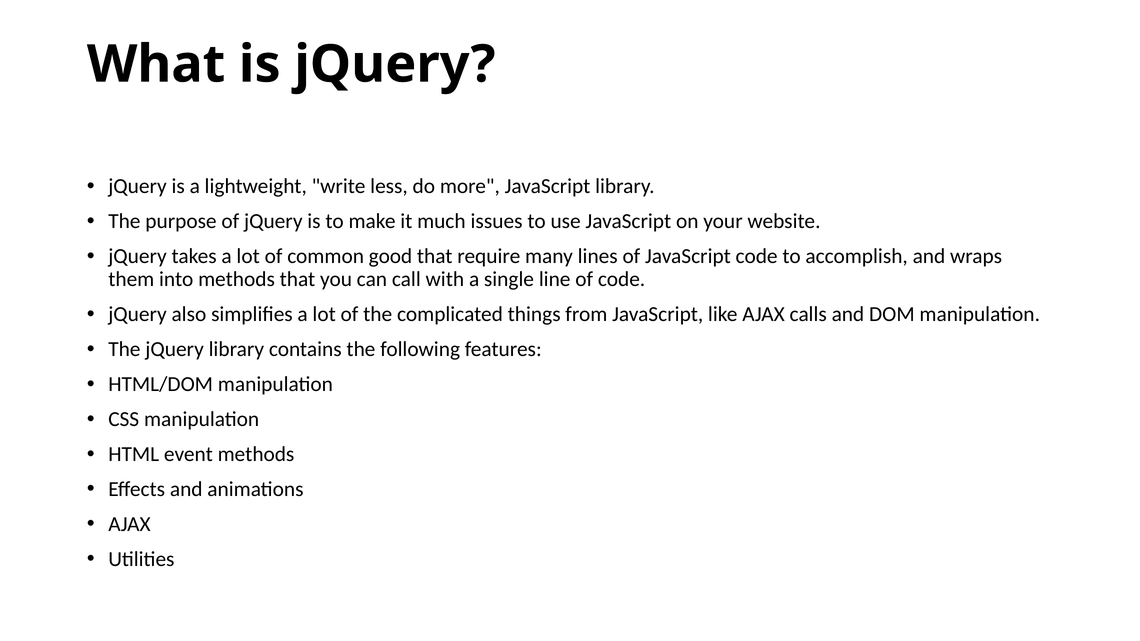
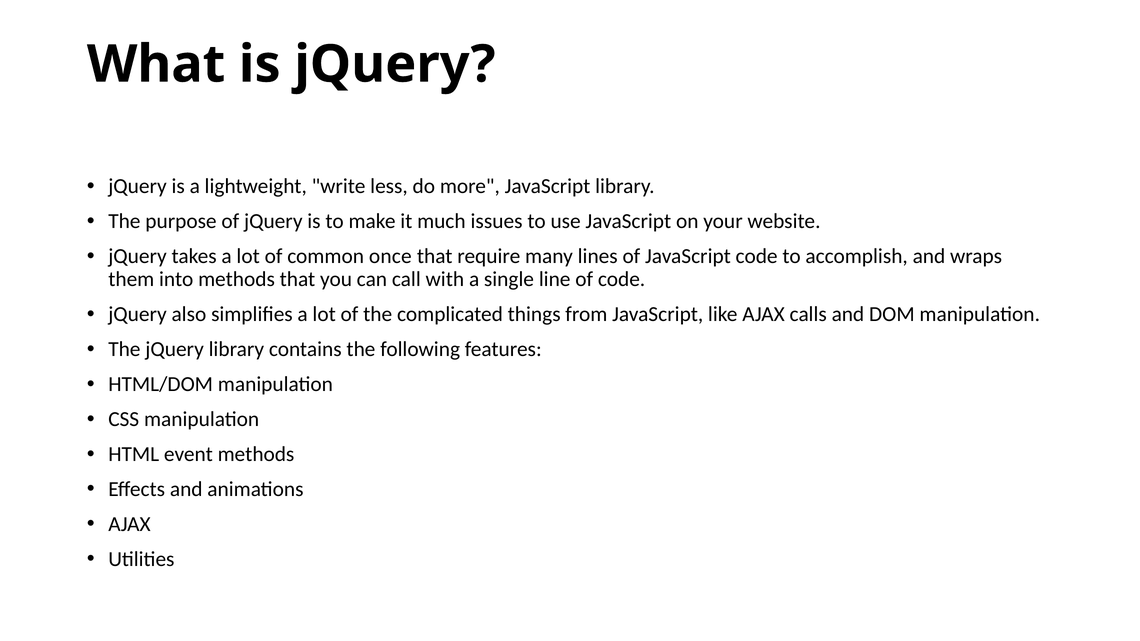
good: good -> once
